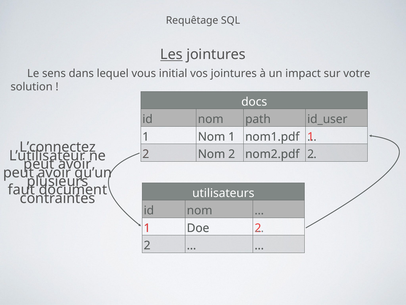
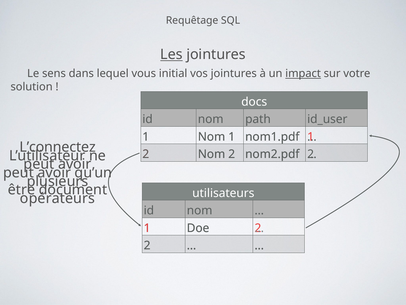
impact underline: none -> present
faut: faut -> être
contraintes: contraintes -> opérateurs
